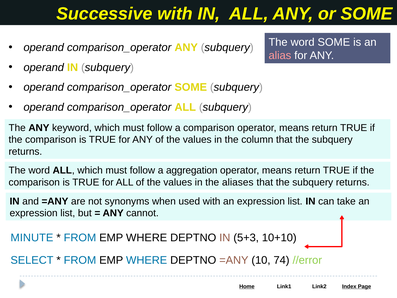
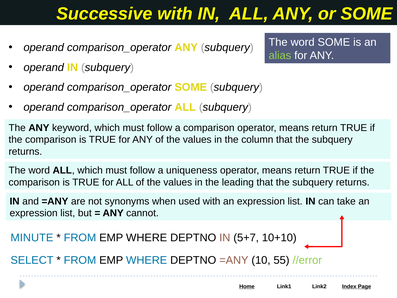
alias colour: pink -> light green
aggregation: aggregation -> uniqueness
aliases: aliases -> leading
5+3: 5+3 -> 5+7
74: 74 -> 55
